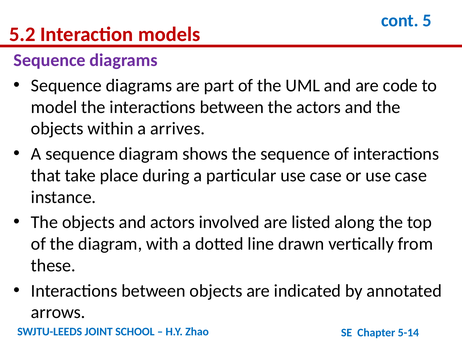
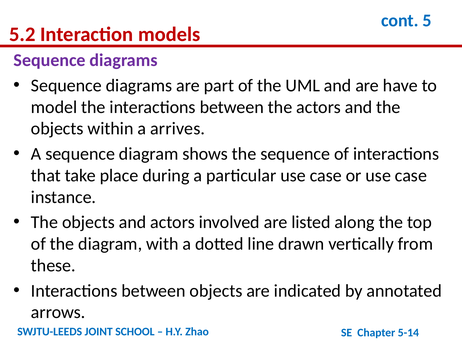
code: code -> have
